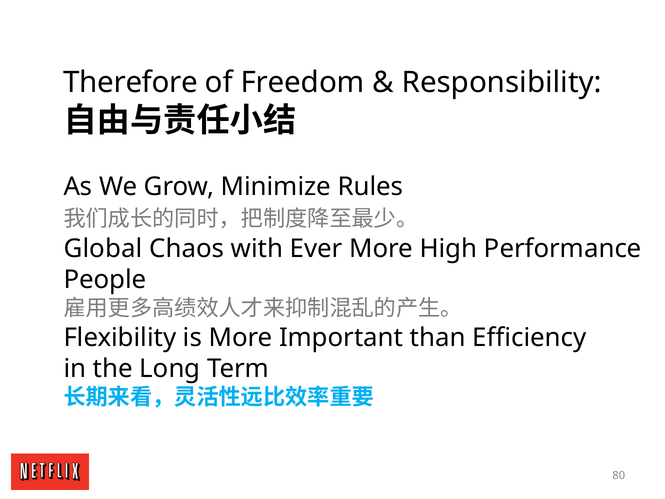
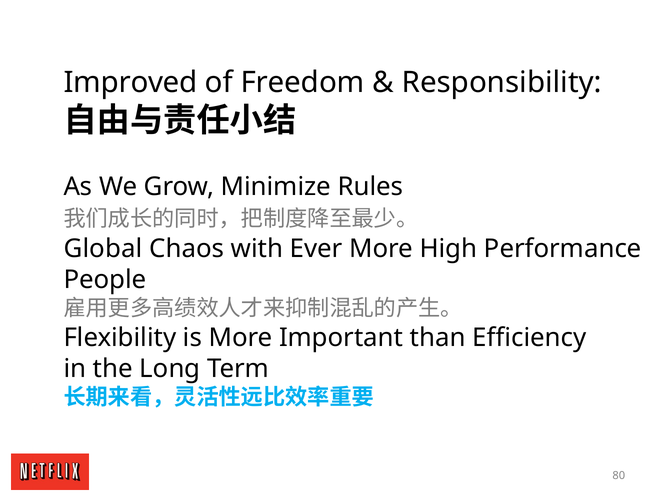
Therefore: Therefore -> Improved
